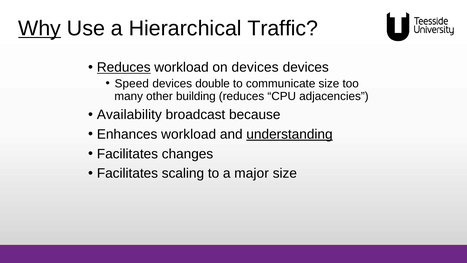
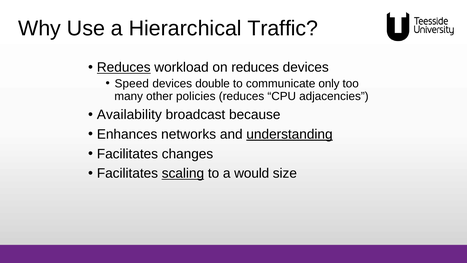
Why underline: present -> none
on devices: devices -> reduces
communicate size: size -> only
building: building -> policies
Enhances workload: workload -> networks
scaling underline: none -> present
major: major -> would
